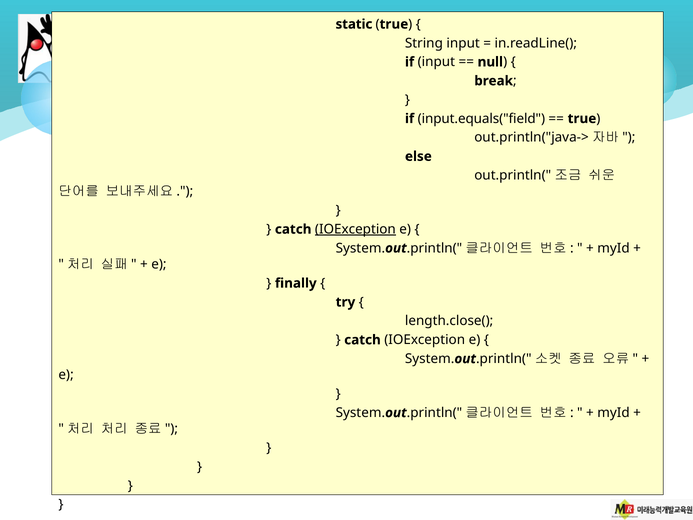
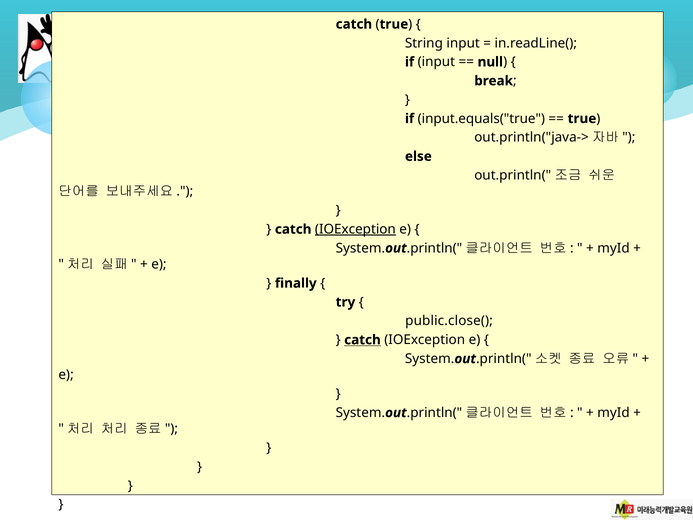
static at (354, 24): static -> catch
input.equals("field: input.equals("field -> input.equals("true
length.close(: length.close( -> public.close(
catch at (362, 340) underline: none -> present
